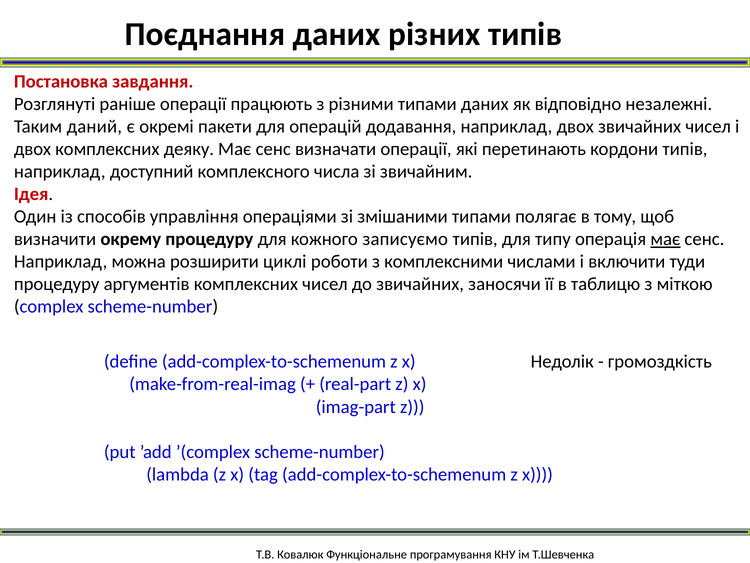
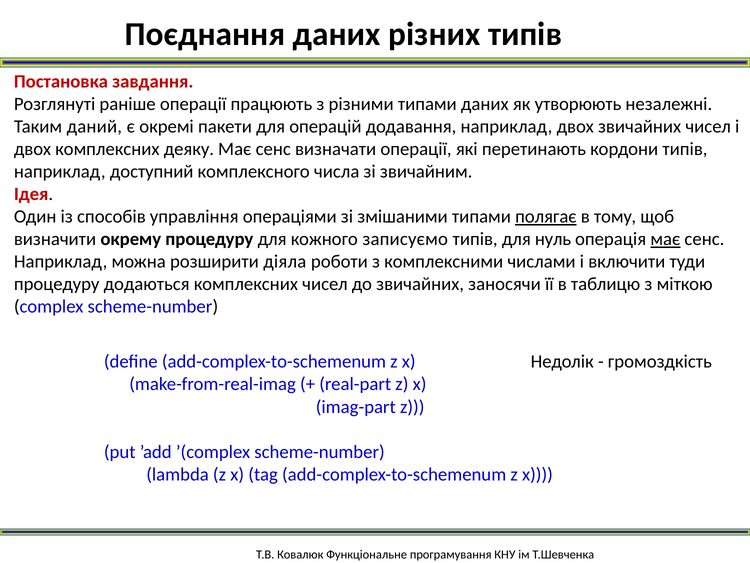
відповідно: відповідно -> утворюють
полягає underline: none -> present
типу: типу -> нуль
циклі: циклі -> діяла
аргументів: аргументів -> додаються
